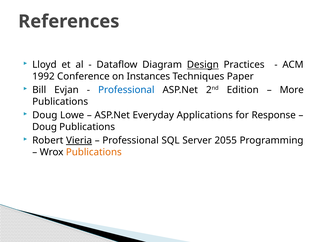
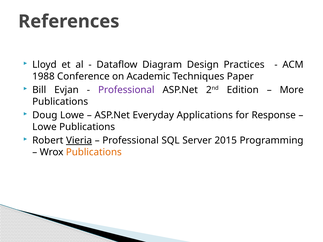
Design underline: present -> none
1992: 1992 -> 1988
Instances: Instances -> Academic
Professional at (126, 90) colour: blue -> purple
Doug at (45, 127): Doug -> Lowe
2055: 2055 -> 2015
